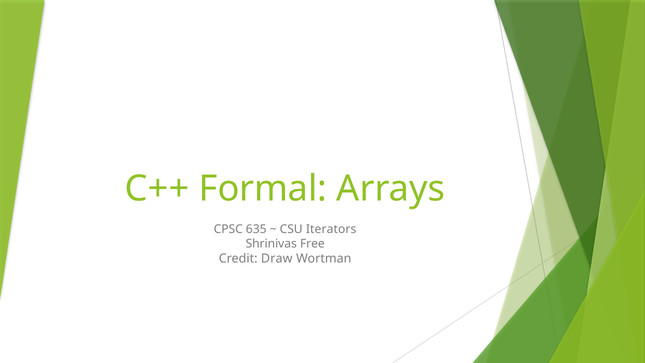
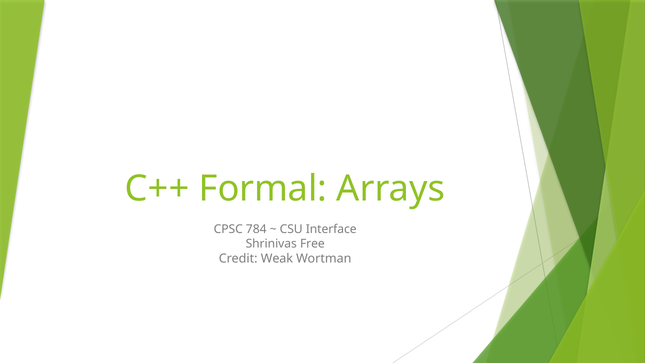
635: 635 -> 784
Iterators: Iterators -> Interface
Draw: Draw -> Weak
